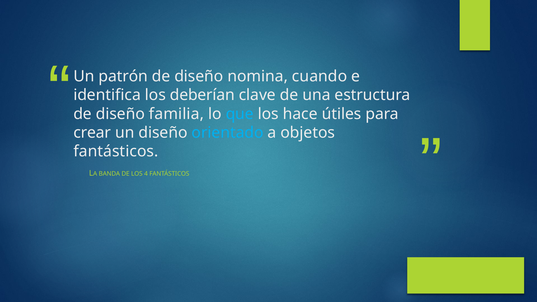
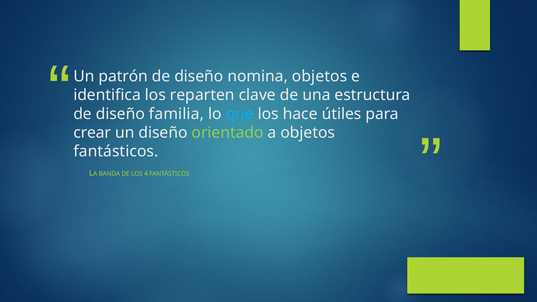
nomina cuando: cuando -> objetos
deberían: deberían -> reparten
orientado colour: light blue -> light green
